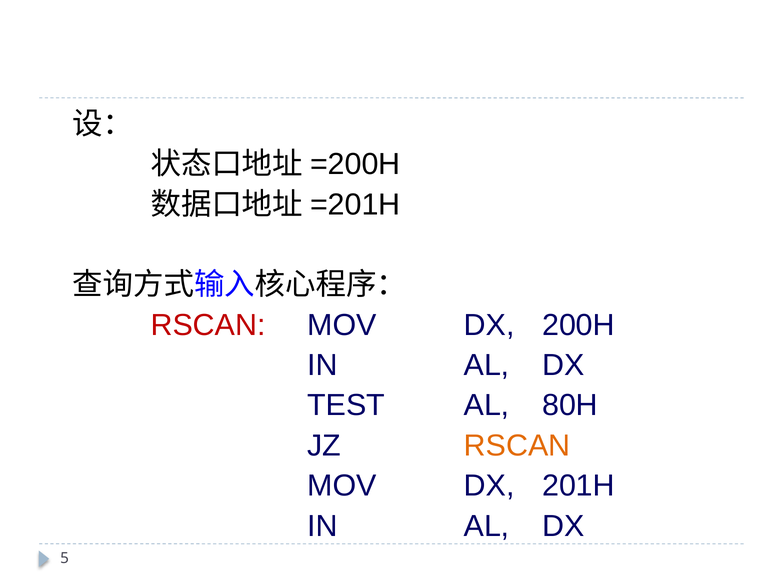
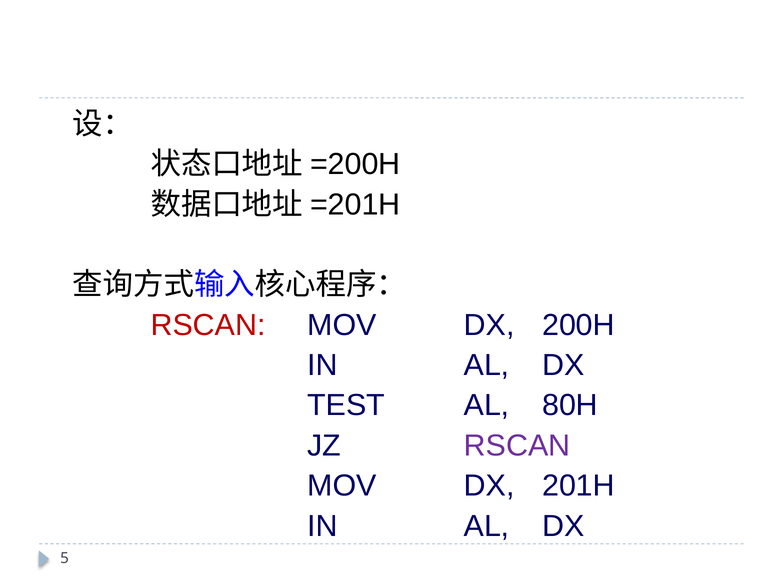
RSCAN at (517, 446) colour: orange -> purple
